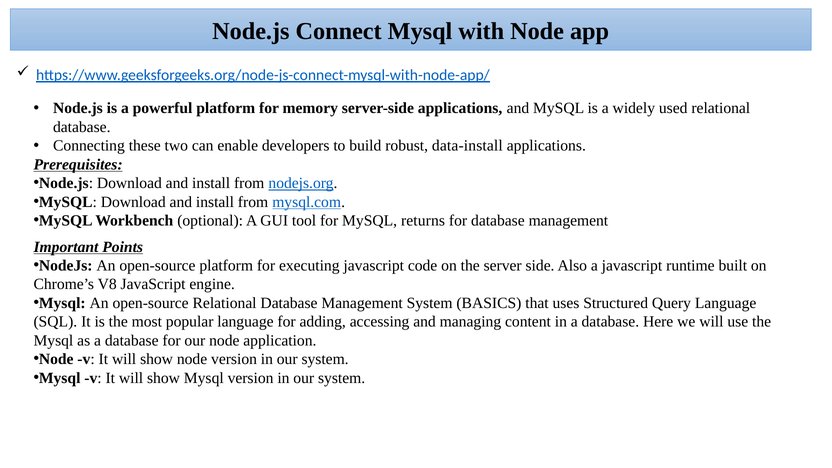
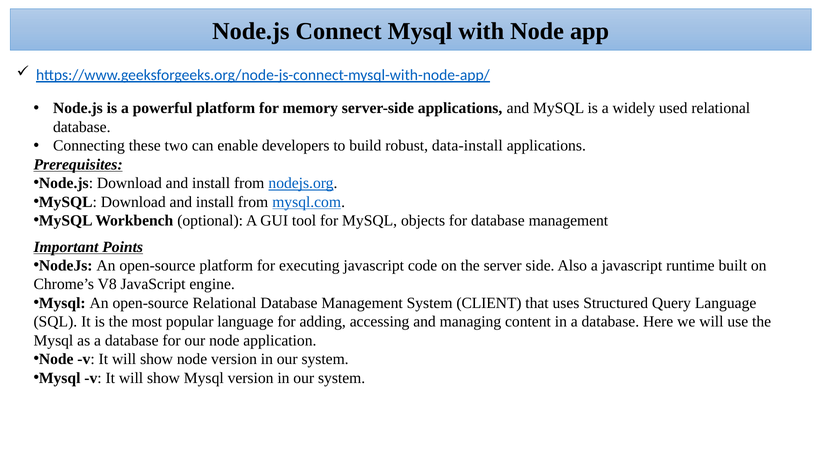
returns: returns -> objects
BASICS: BASICS -> CLIENT
